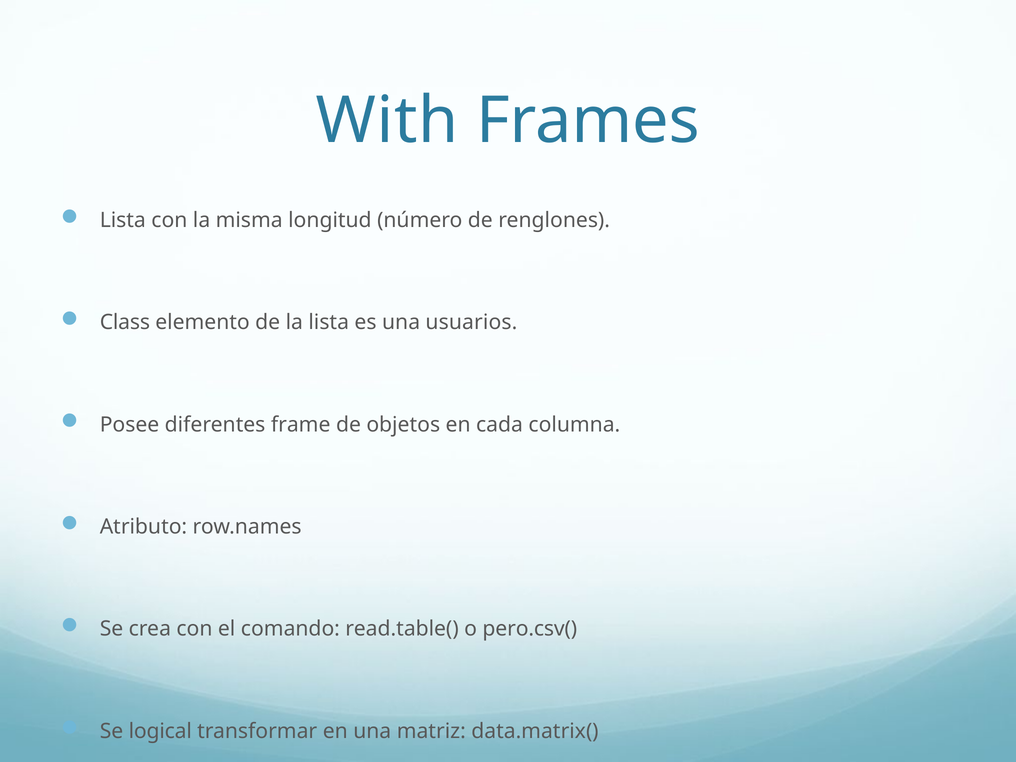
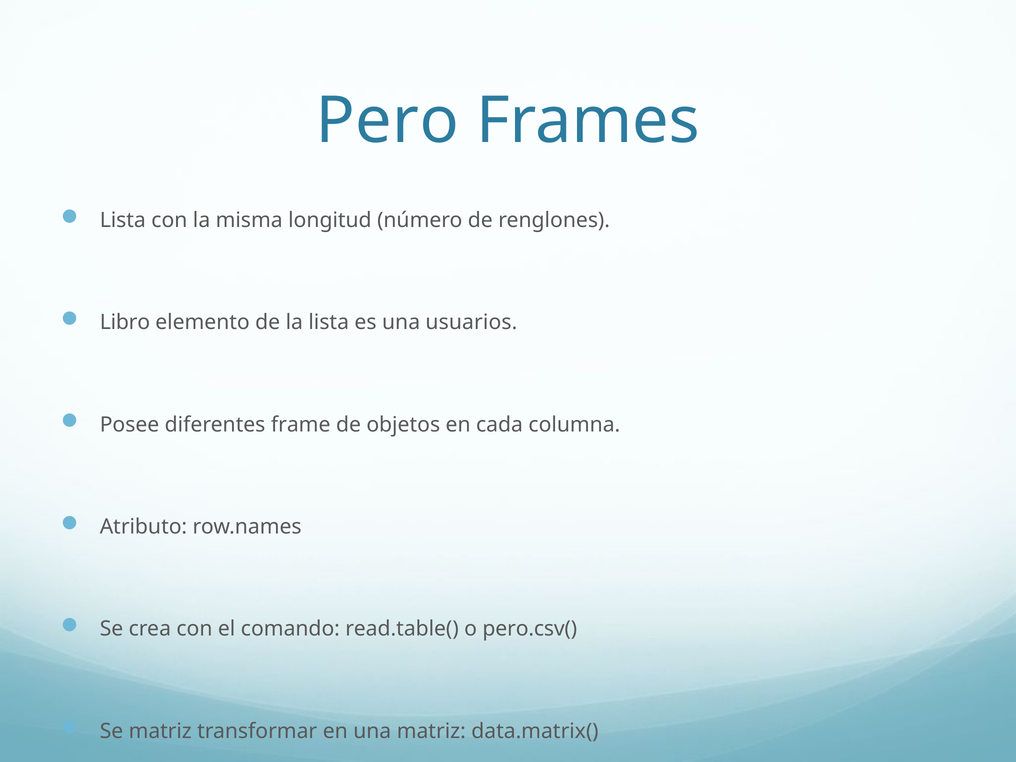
With: With -> Pero
Class: Class -> Libro
Se logical: logical -> matriz
